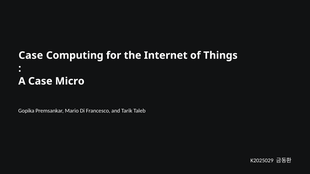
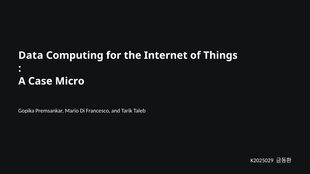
Case at (31, 55): Case -> Data
